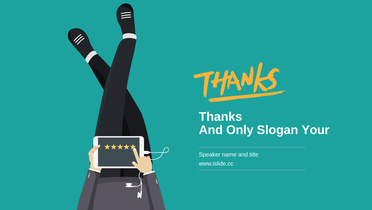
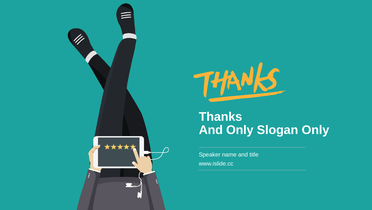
Slogan Your: Your -> Only
